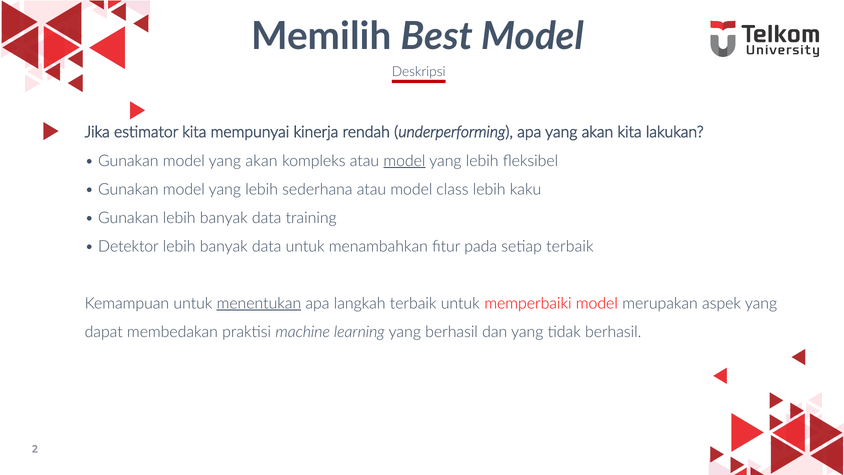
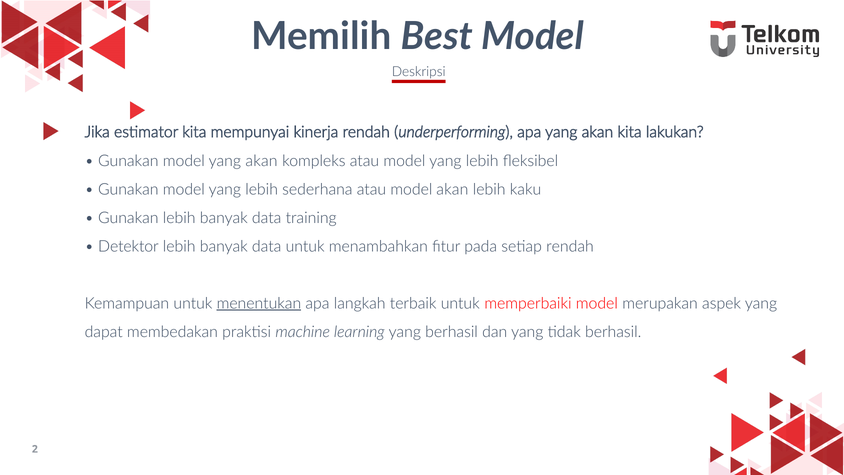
model at (404, 161) underline: present -> none
model class: class -> akan
setiap terbaik: terbaik -> rendah
